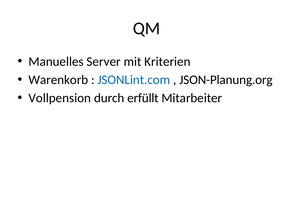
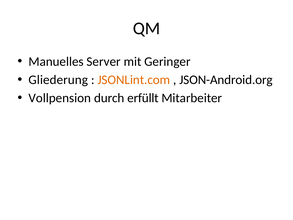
Kriterien: Kriterien -> Geringer
Warenkorb: Warenkorb -> Gliederung
JSONLint.com colour: blue -> orange
JSON-Planung.org: JSON-Planung.org -> JSON-Android.org
